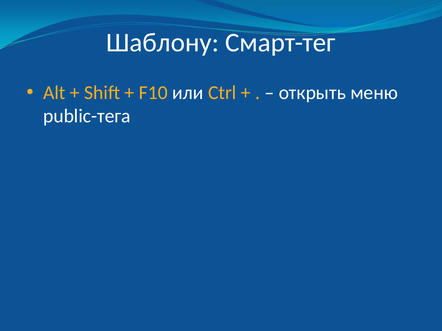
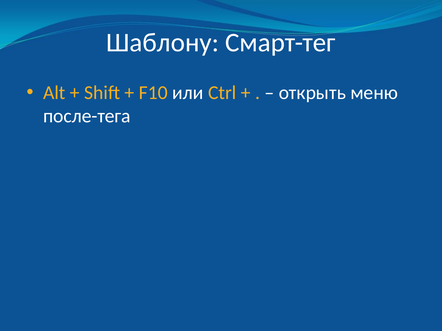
public-тега: public-тега -> после-тега
